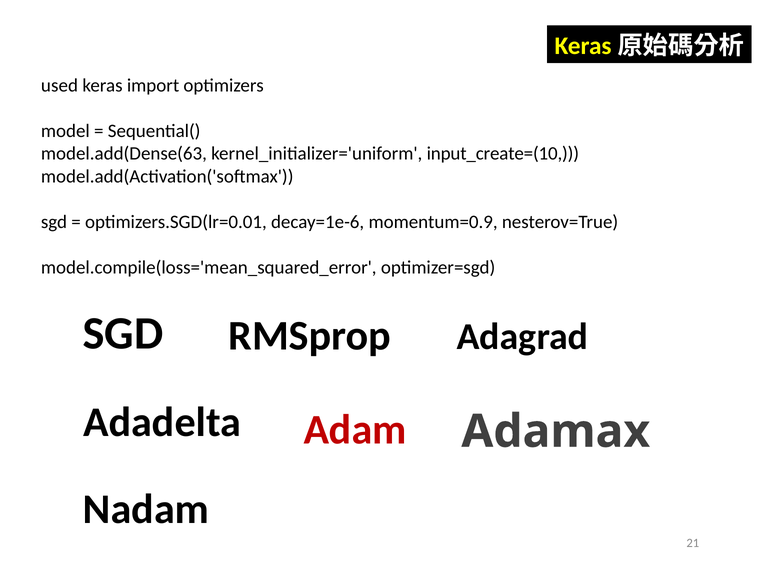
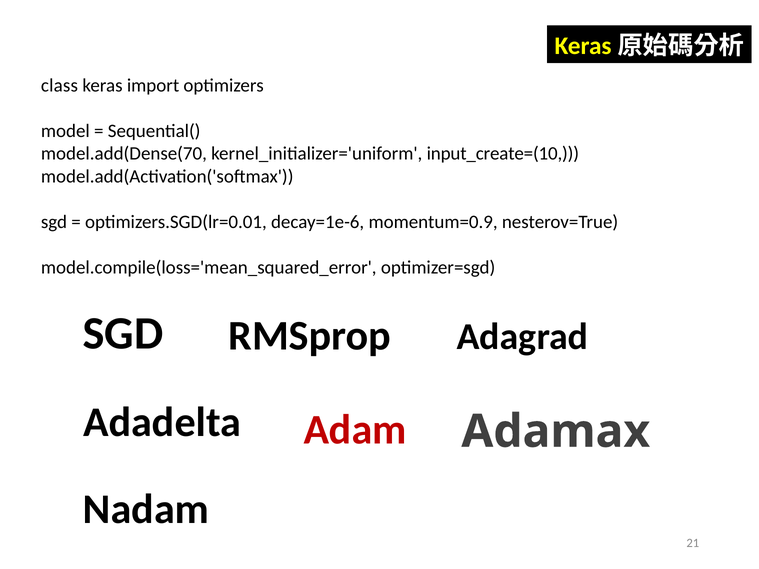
used: used -> class
model.add(Dense(63: model.add(Dense(63 -> model.add(Dense(70
